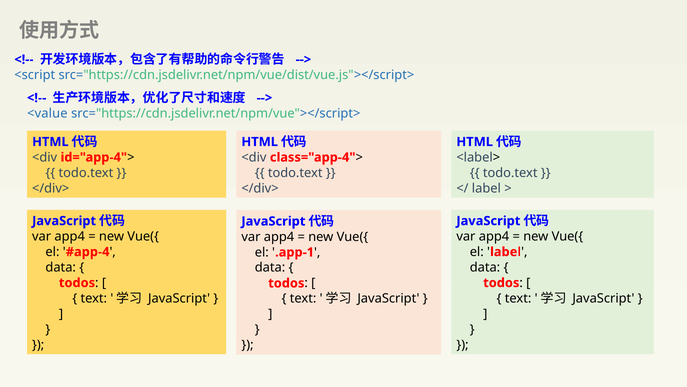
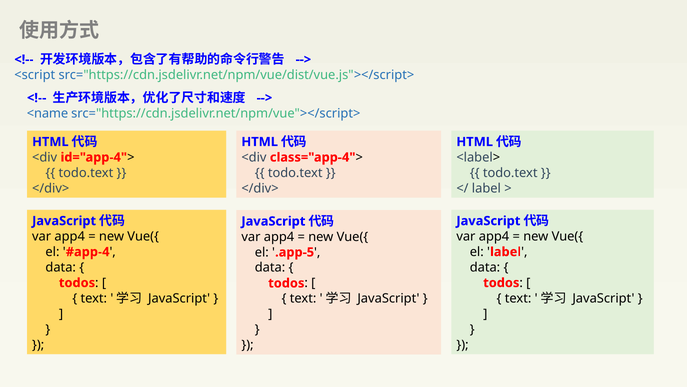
<value: <value -> <name
.app-1: .app-1 -> .app-5
